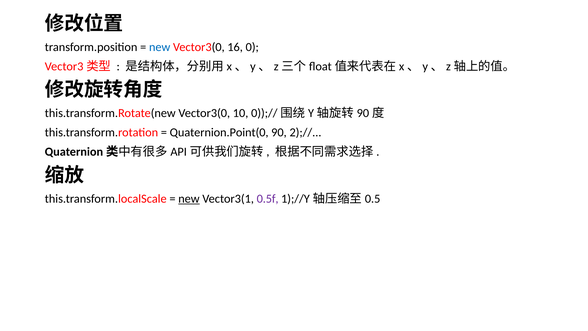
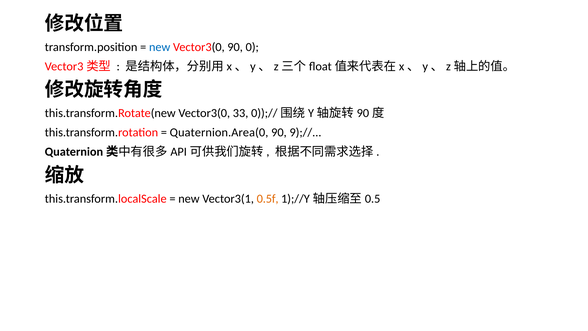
Vector3(0 16: 16 -> 90
10: 10 -> 33
Quaternion.Point(0: Quaternion.Point(0 -> Quaternion.Area(0
2);//: 2);// -> 9);//
new at (189, 199) underline: present -> none
0.5f colour: purple -> orange
